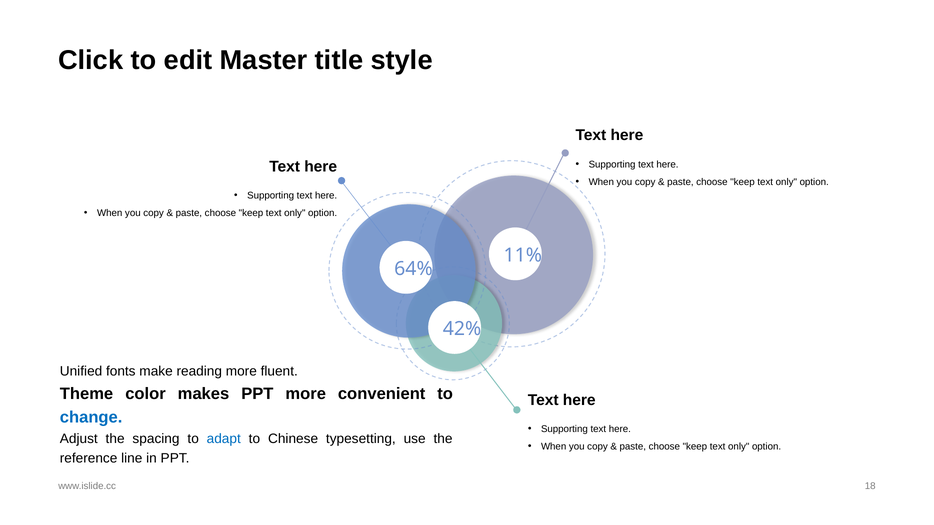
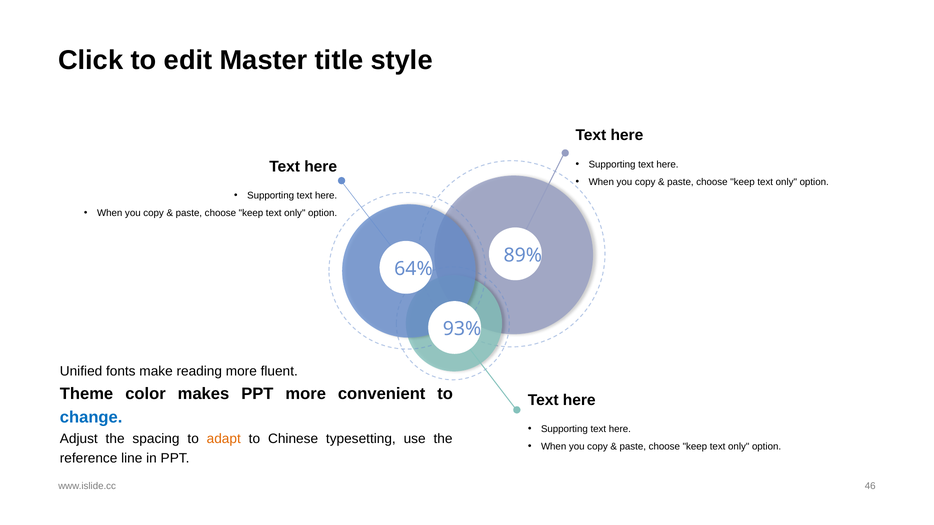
11%: 11% -> 89%
42%: 42% -> 93%
adapt colour: blue -> orange
18: 18 -> 46
